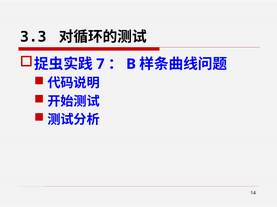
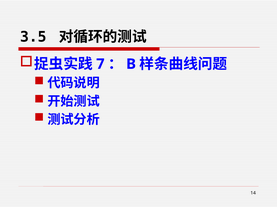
3.3: 3.3 -> 3.5
